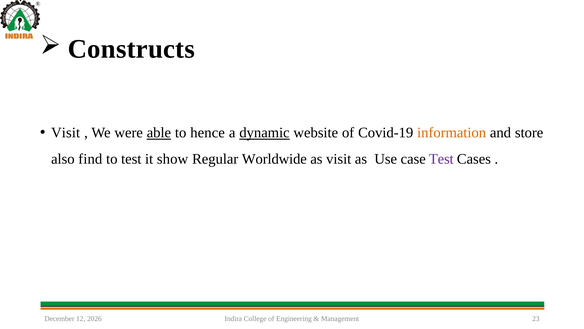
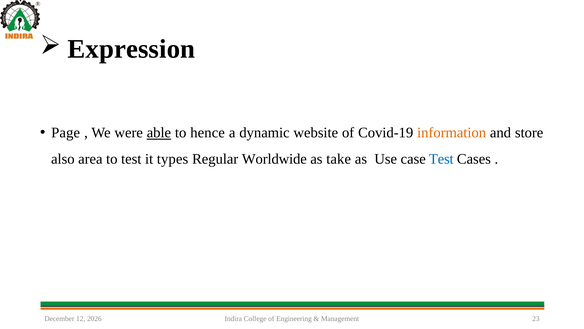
Constructs: Constructs -> Expression
Visit at (66, 133): Visit -> Page
dynamic underline: present -> none
find: find -> area
show: show -> types
as visit: visit -> take
Test at (441, 159) colour: purple -> blue
